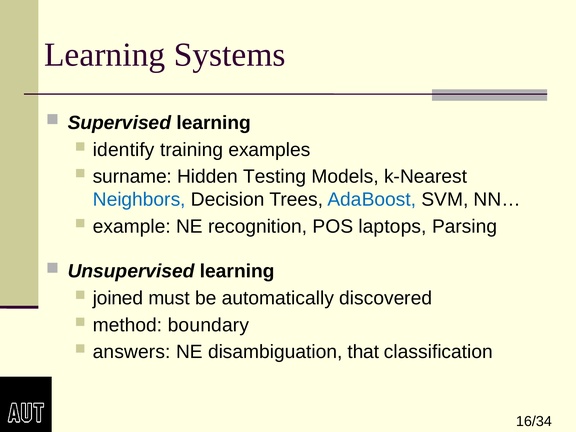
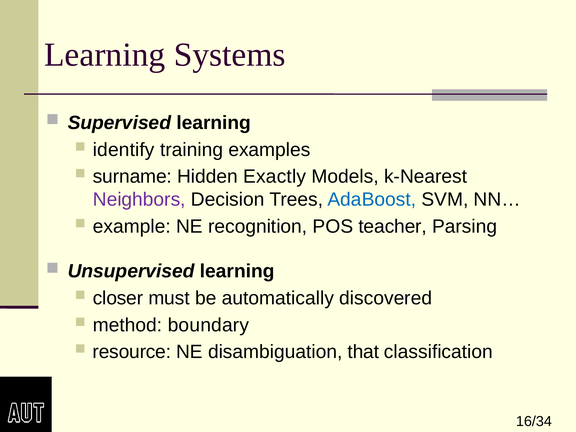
Testing: Testing -> Exactly
Neighbors colour: blue -> purple
laptops: laptops -> teacher
joined: joined -> closer
answers: answers -> resource
